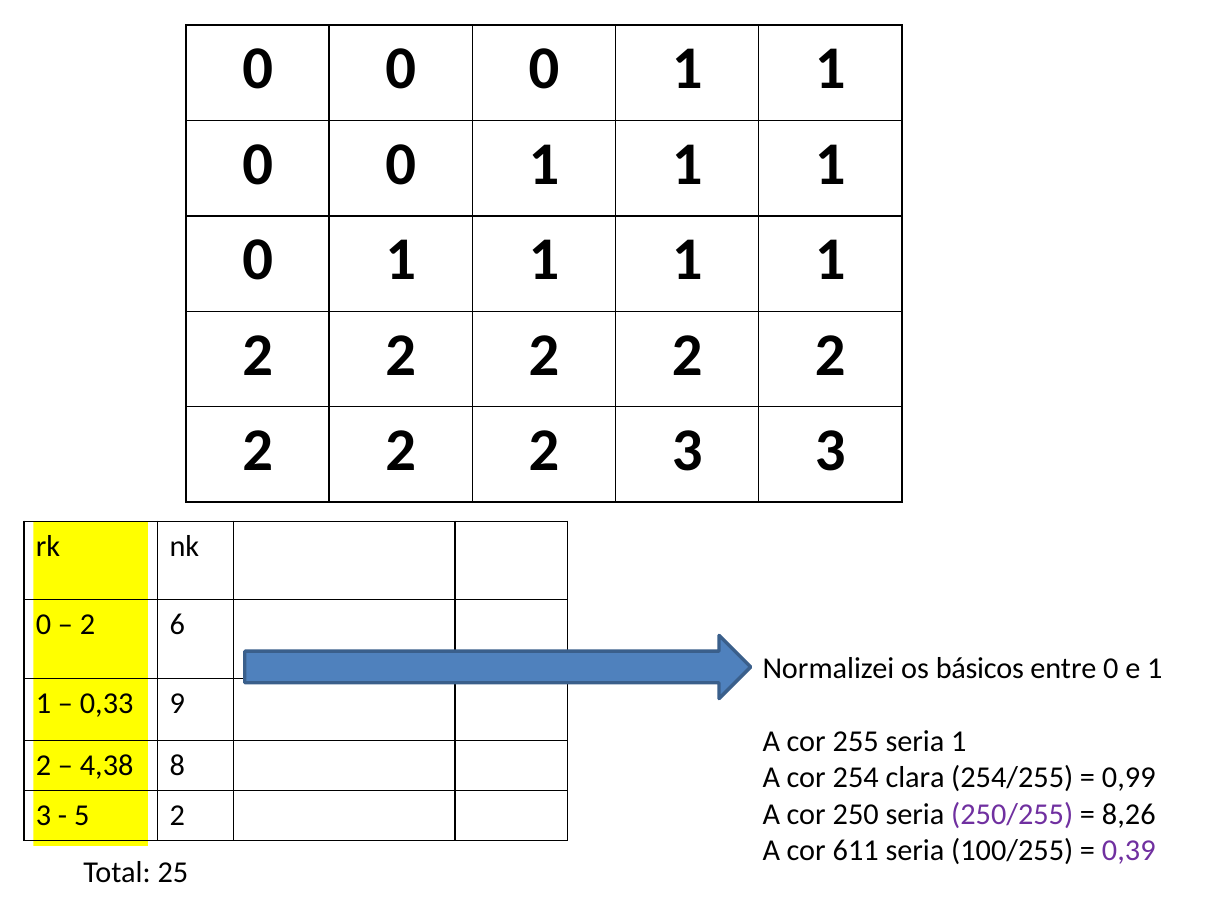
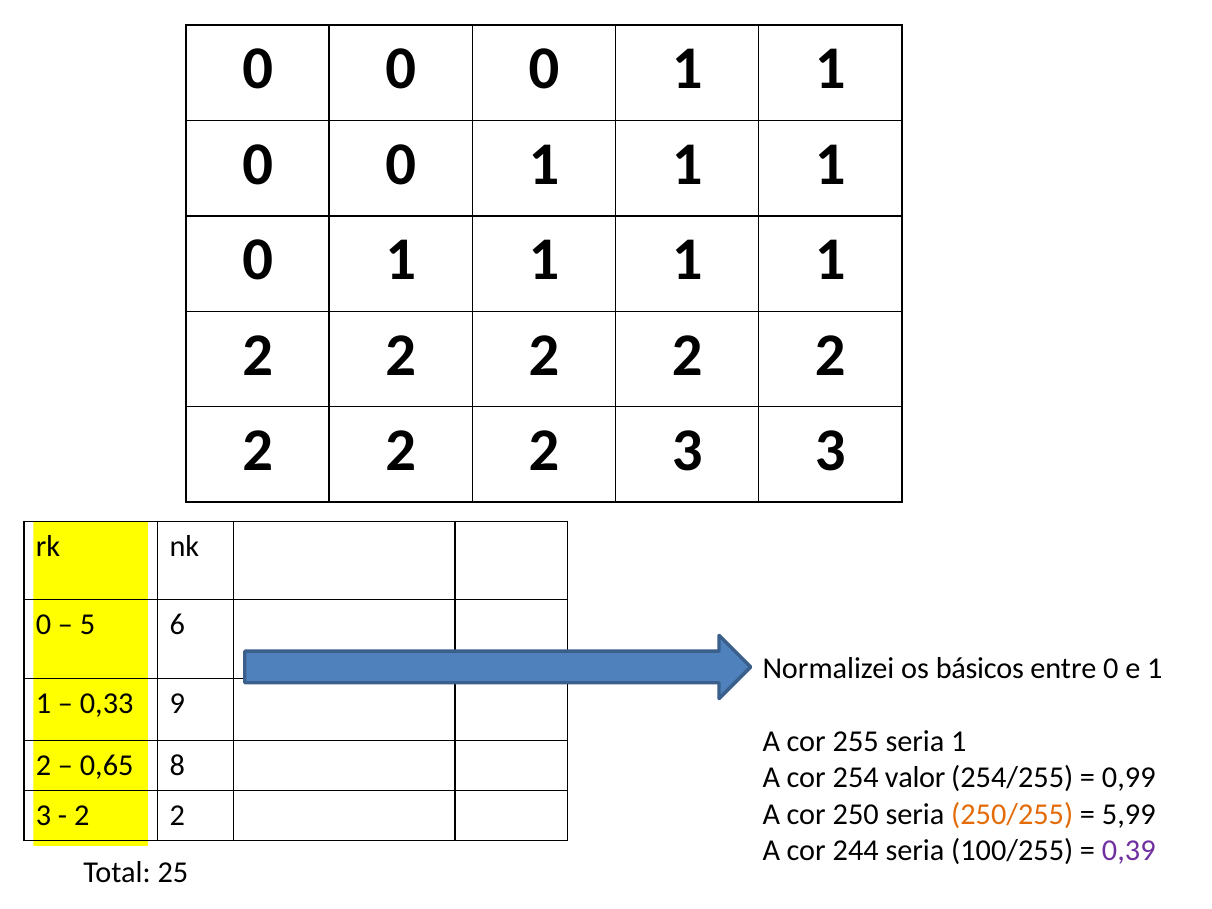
2 at (88, 624): 2 -> 5
4,38: 4,38 -> 0,65
clara: clara -> valor
250/255 colour: purple -> orange
8,26: 8,26 -> 5,99
5 at (82, 815): 5 -> 2
611: 611 -> 244
